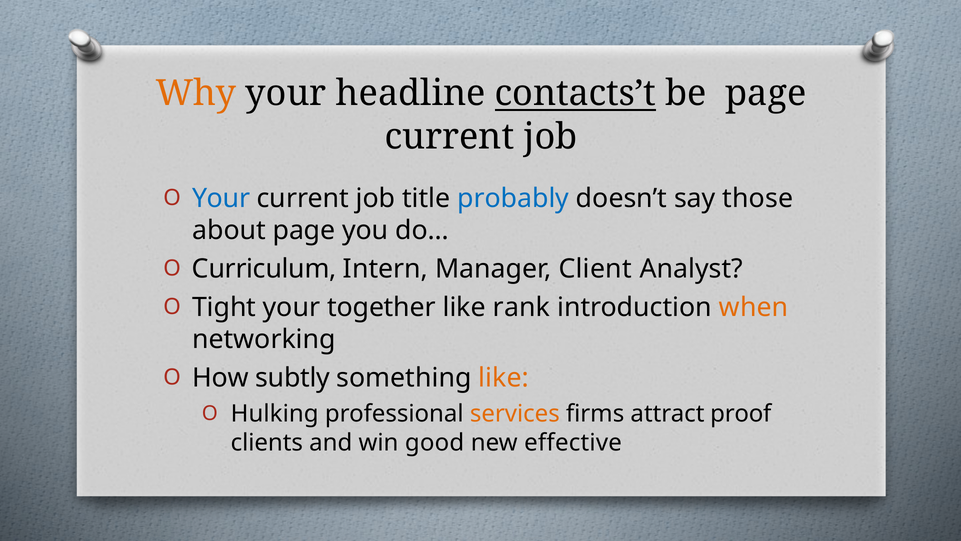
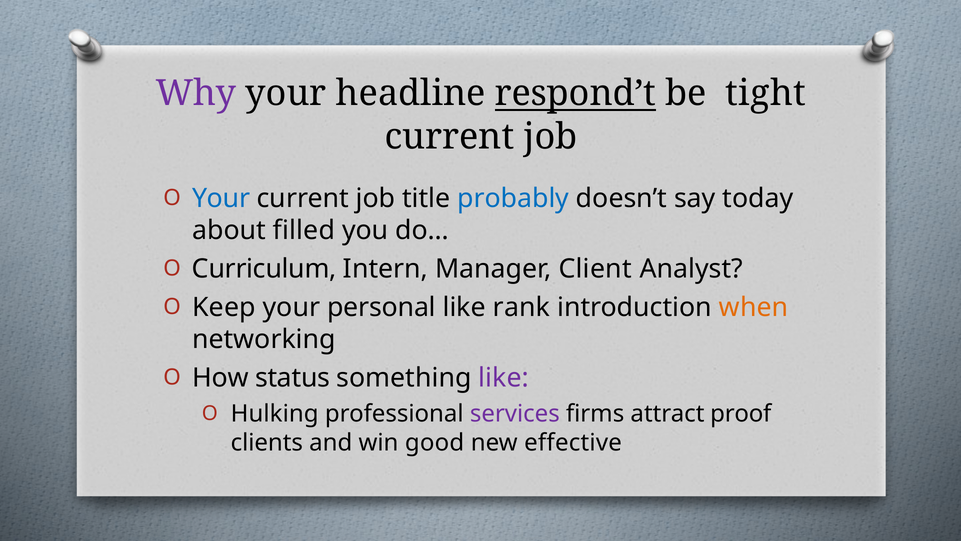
Why colour: orange -> purple
contacts’t: contacts’t -> respond’t
be page: page -> tight
those: those -> today
about page: page -> filled
Tight: Tight -> Keep
together: together -> personal
subtly: subtly -> status
like at (504, 378) colour: orange -> purple
services colour: orange -> purple
